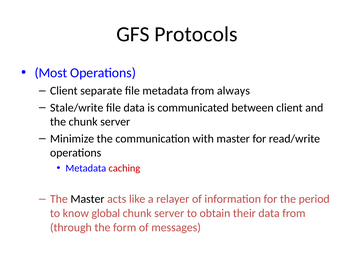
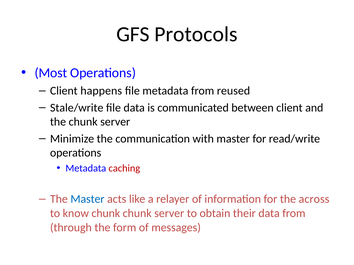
separate: separate -> happens
always: always -> reused
Master at (87, 199) colour: black -> blue
period: period -> across
know global: global -> chunk
